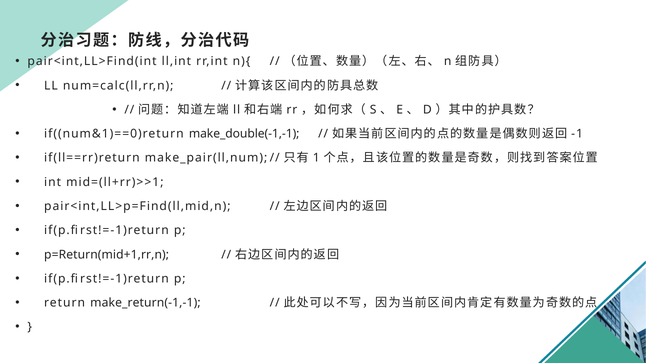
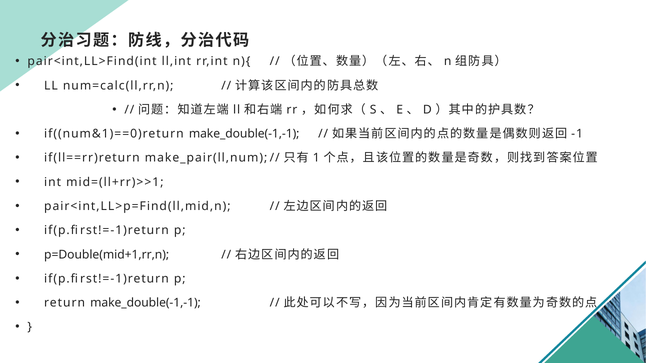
p=Return(mid+1,rr,n: p=Return(mid+1,rr,n -> p=Double(mid+1,rr,n
return make_return(-1,-1: make_return(-1,-1 -> make_double(-1,-1
